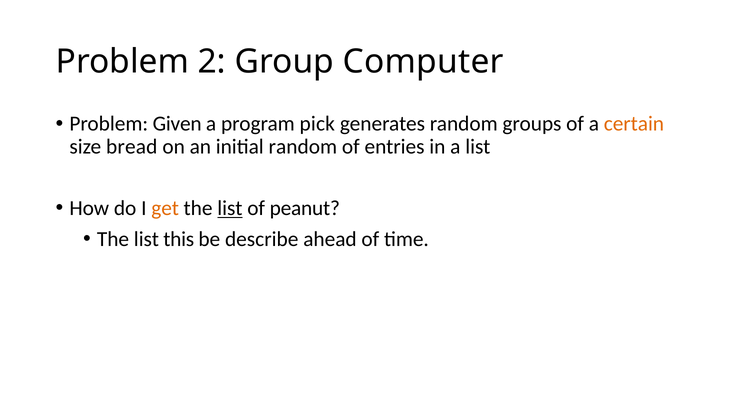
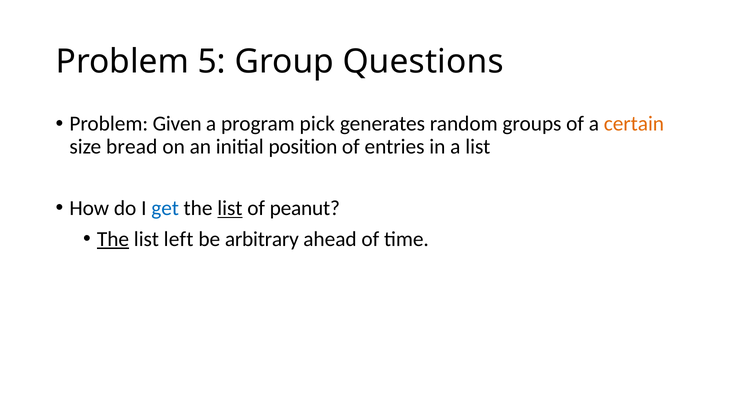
2: 2 -> 5
Computer: Computer -> Questions
initial random: random -> position
get colour: orange -> blue
The at (113, 239) underline: none -> present
this: this -> left
describe: describe -> arbitrary
